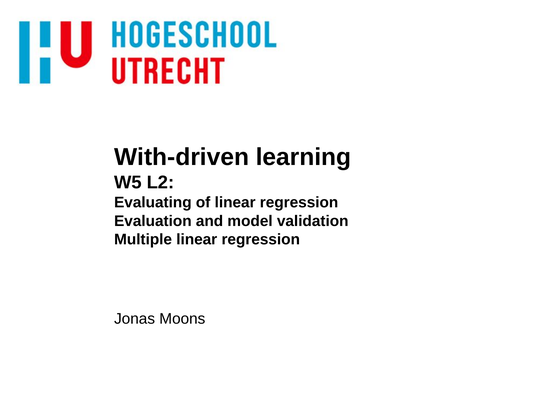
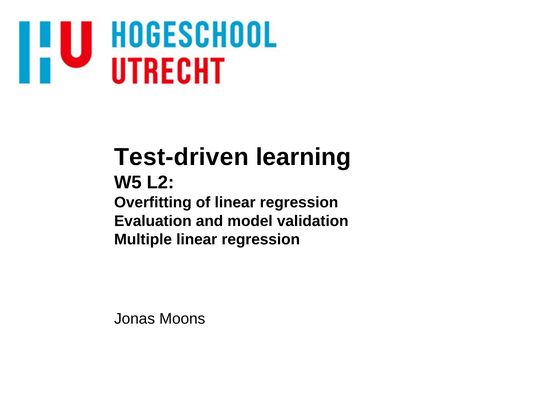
With-driven: With-driven -> Test-driven
Evaluating: Evaluating -> Overfitting
